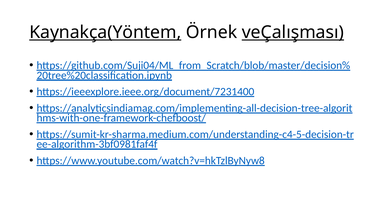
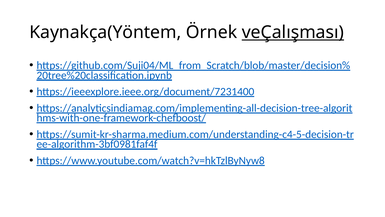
Kaynakça(Yöntem underline: present -> none
